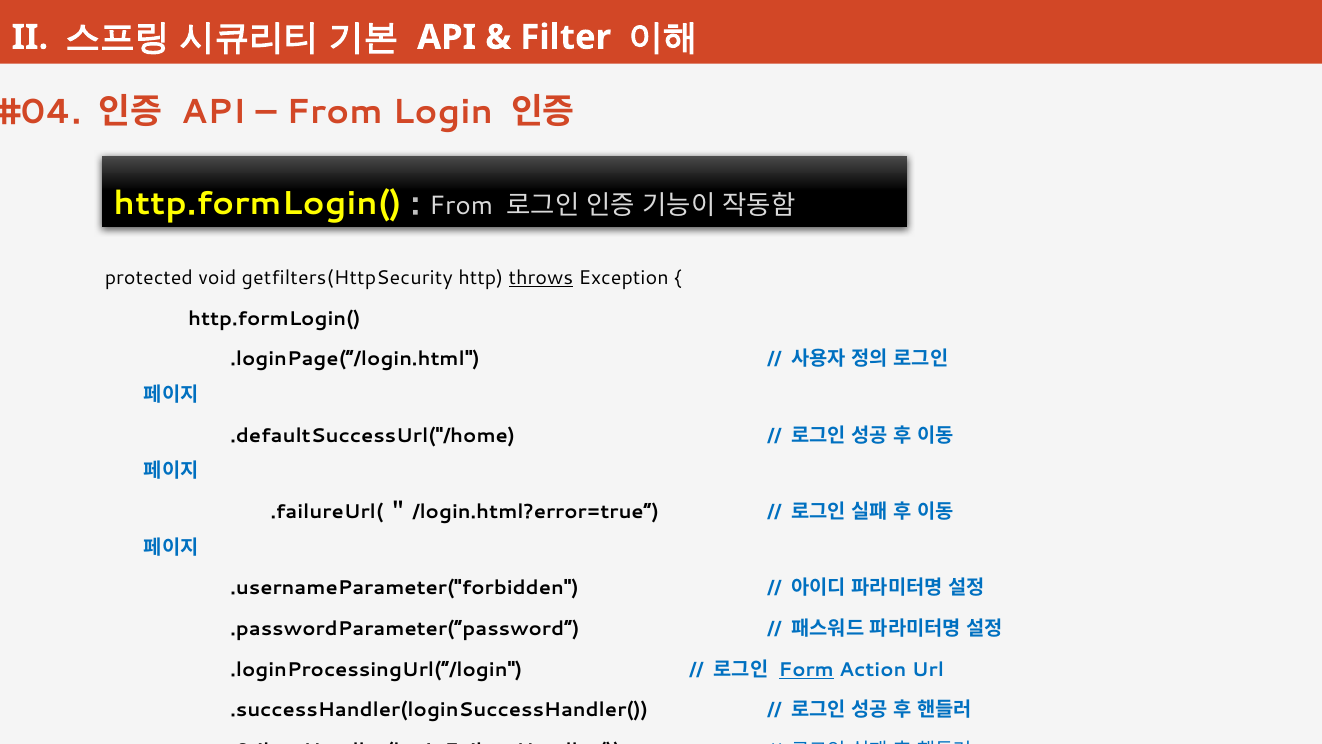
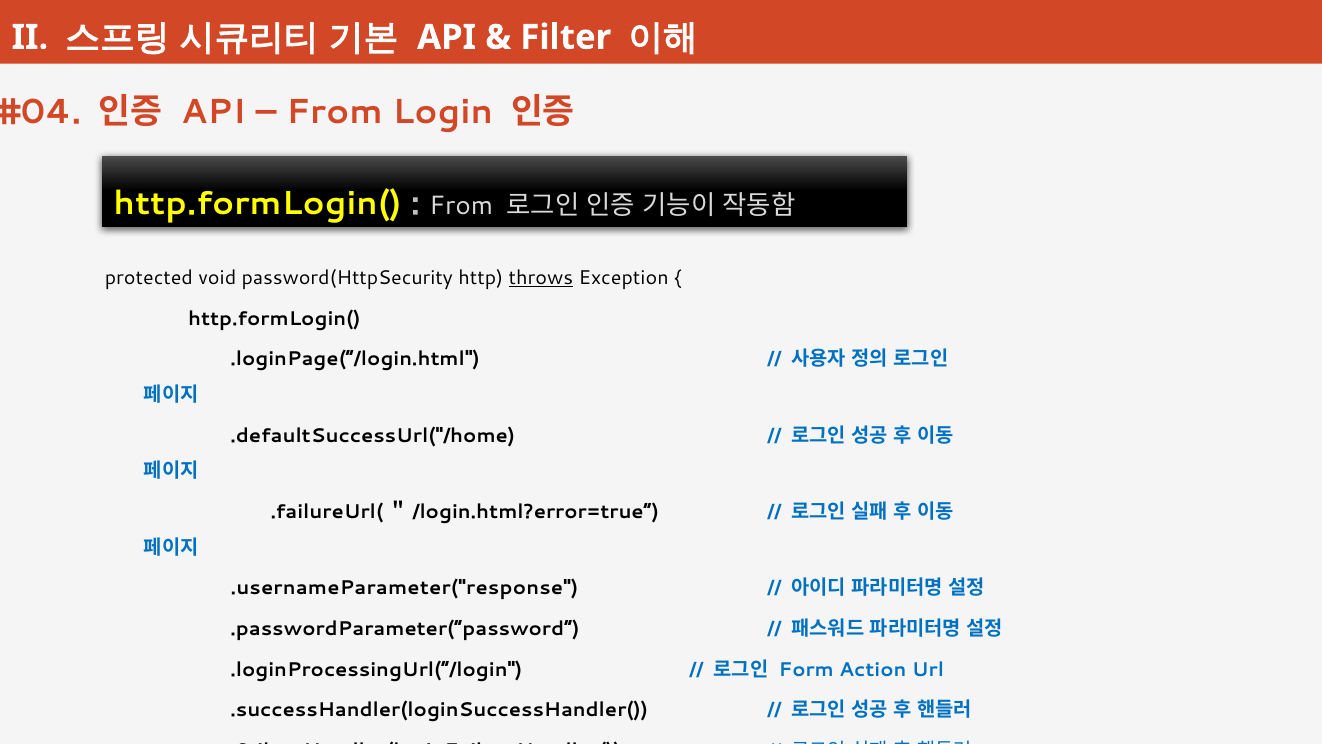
getfilters(HttpSecurity: getfilters(HttpSecurity -> password(HttpSecurity
.usernameParameter("forbidden: .usernameParameter("forbidden -> .usernameParameter("response
Form underline: present -> none
